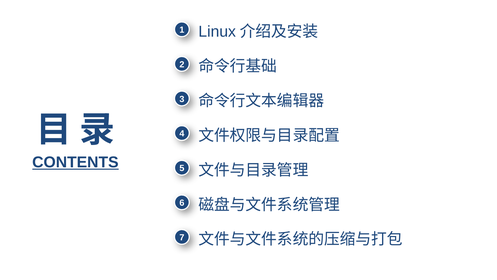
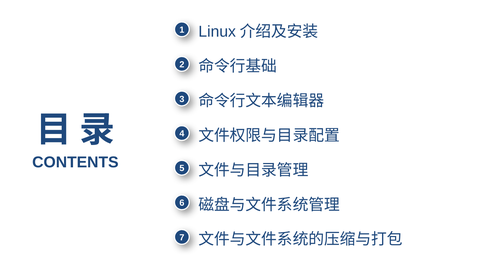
CONTENTS underline: present -> none
